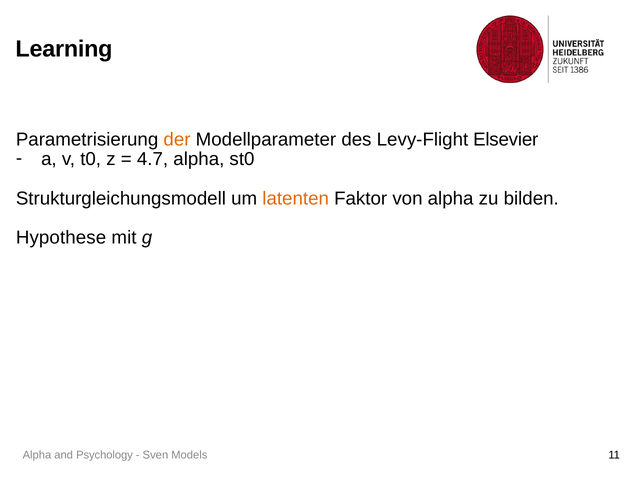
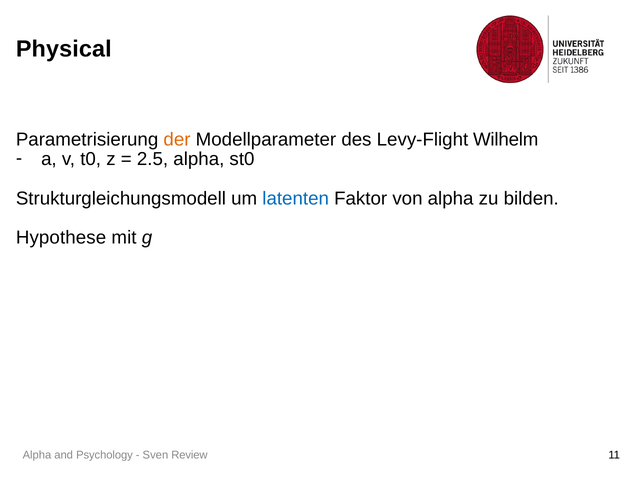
Learning: Learning -> Physical
Elsevier: Elsevier -> Wilhelm
4.7: 4.7 -> 2.5
latenten colour: orange -> blue
Models: Models -> Review
